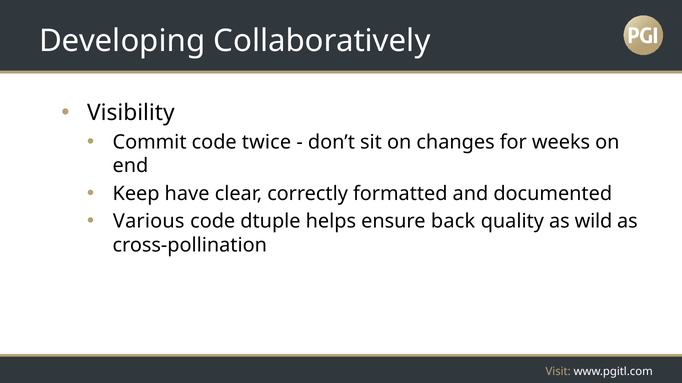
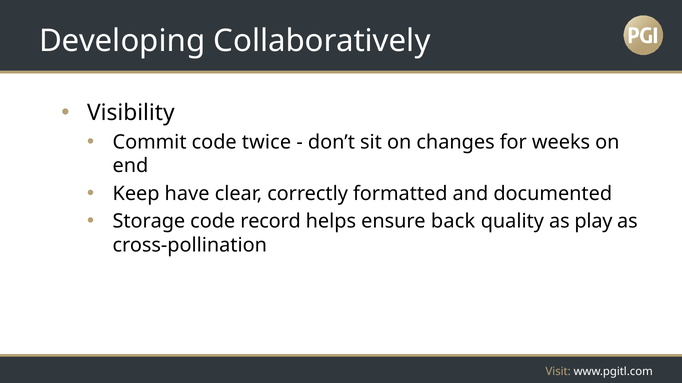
Various: Various -> Storage
dtuple: dtuple -> record
wild: wild -> play
